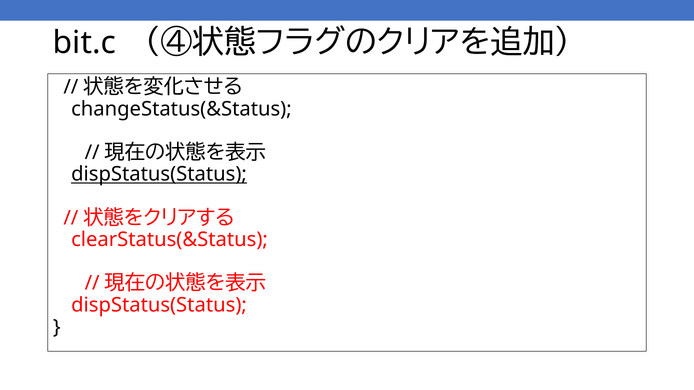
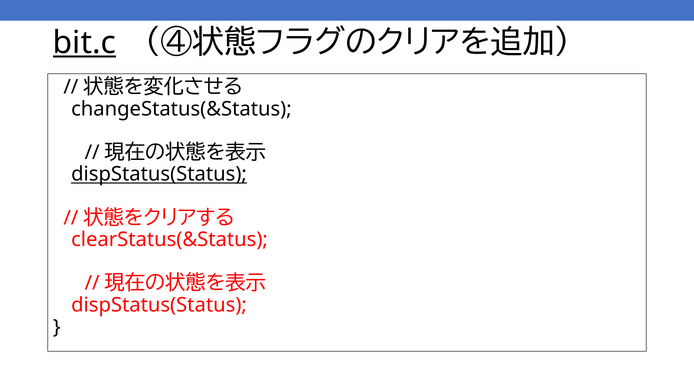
bit.c underline: none -> present
